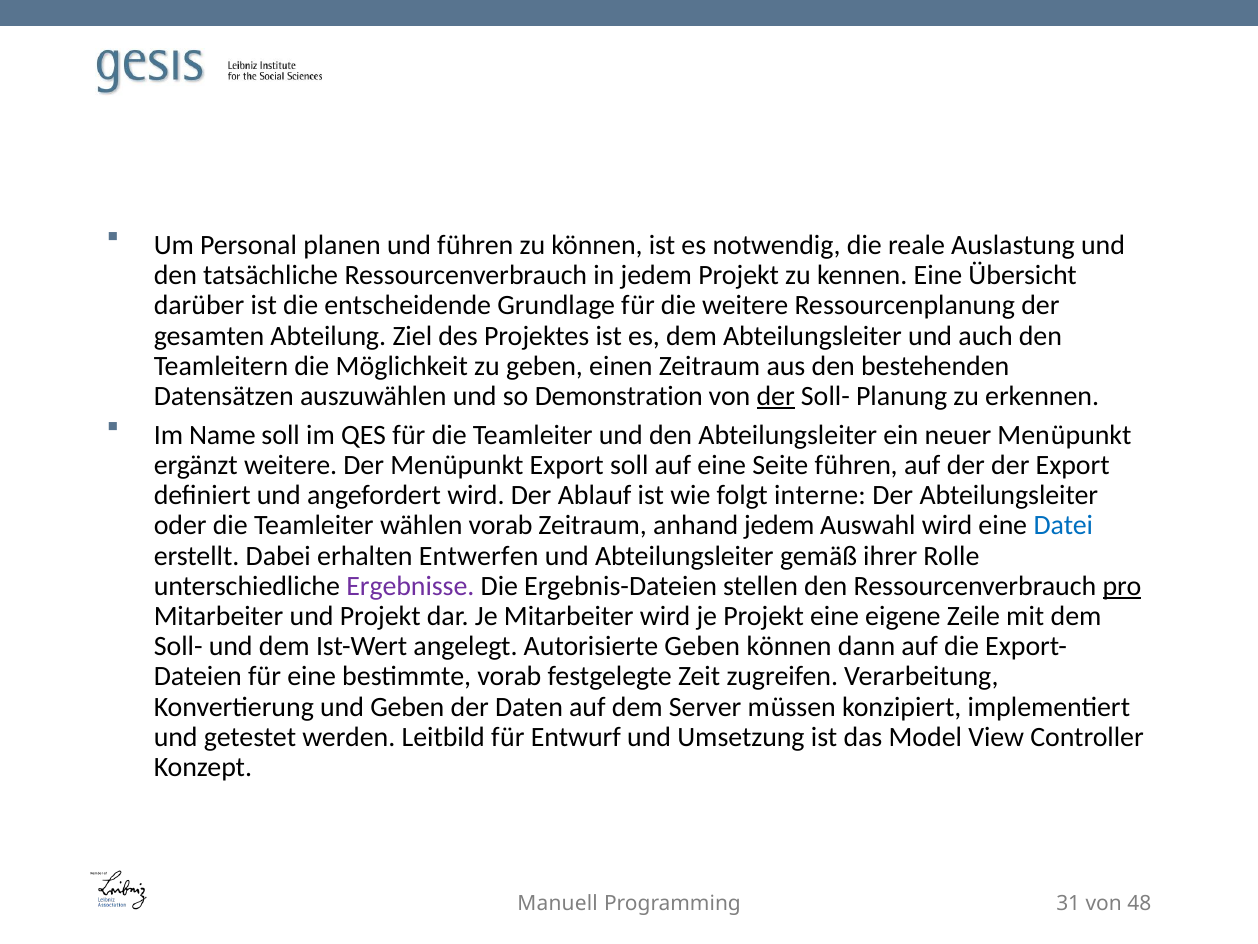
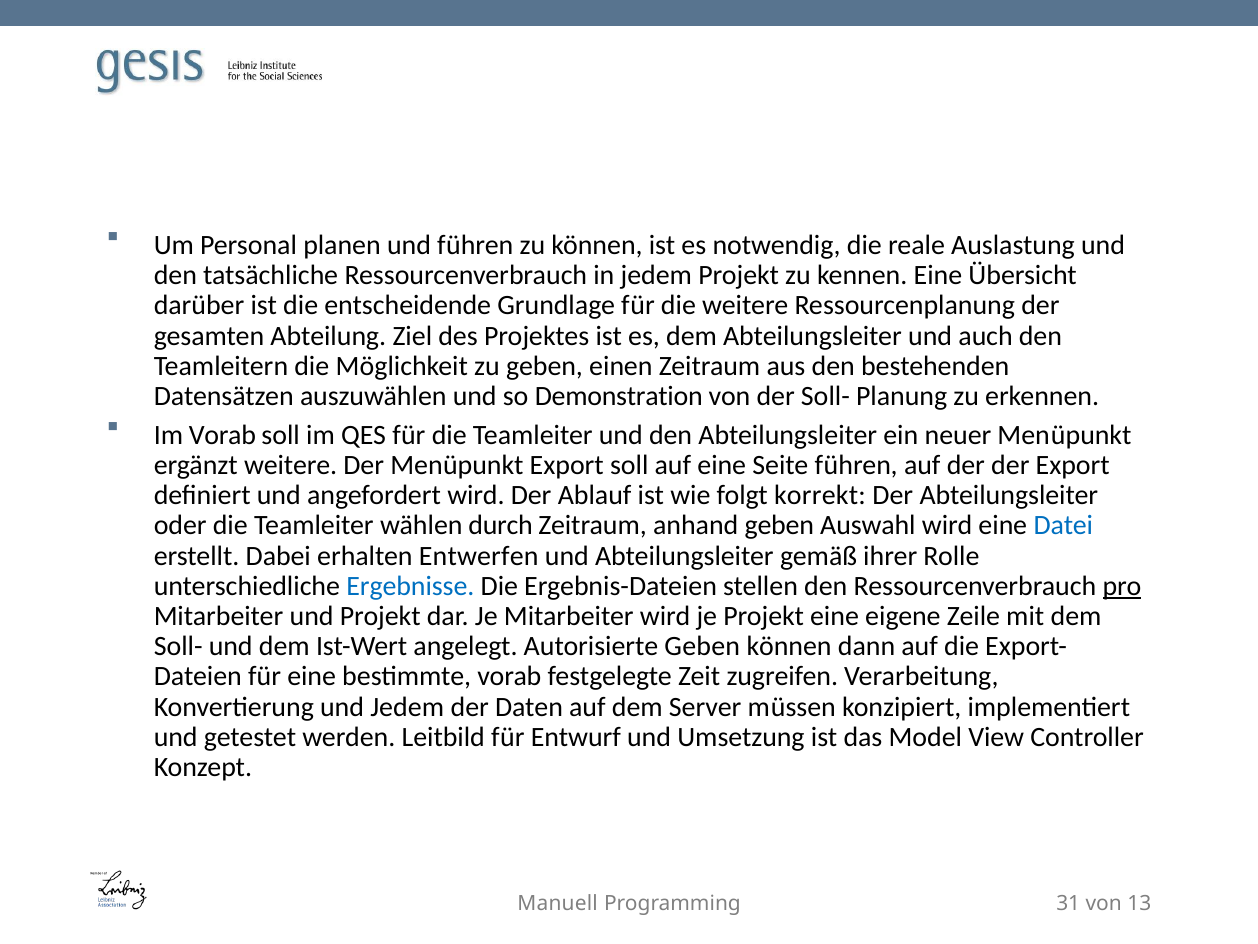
der at (776, 396) underline: present -> none
Im Name: Name -> Vorab
interne: interne -> korrekt
wählen vorab: vorab -> durch
anhand jedem: jedem -> geben
Ergebnisse colour: purple -> blue
und Geben: Geben -> Jedem
48: 48 -> 13
